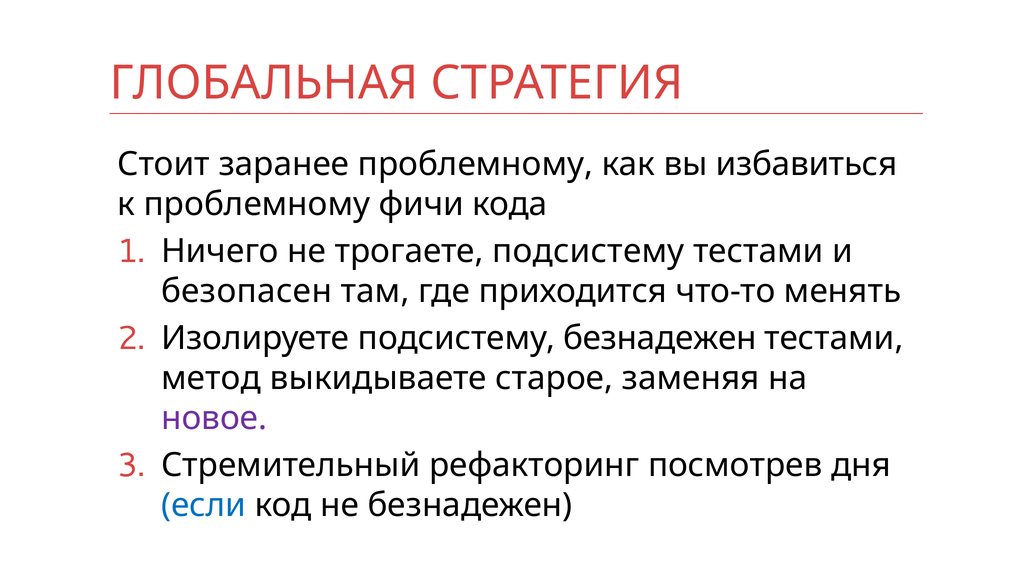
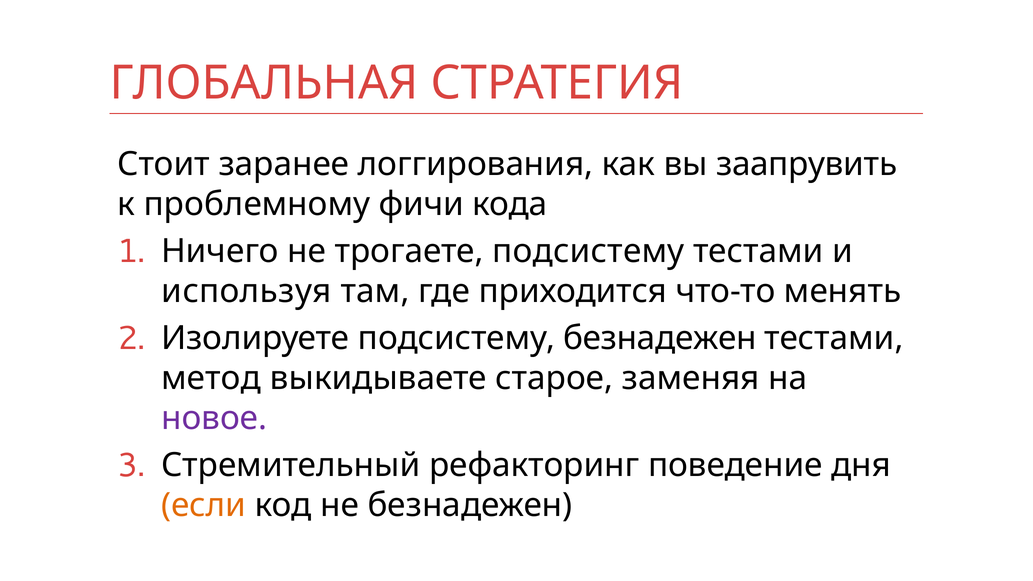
заранее проблемному: проблемному -> логгирования
избавиться: избавиться -> заапрувить
безопасен: безопасен -> используя
посмотрев: посмотрев -> поведение
если colour: blue -> orange
